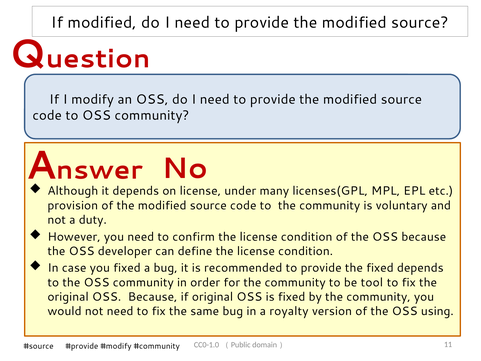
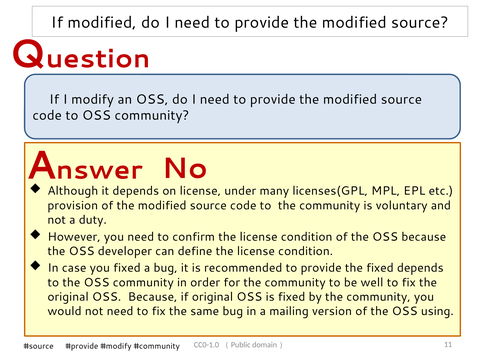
tool: tool -> well
royalty: royalty -> mailing
